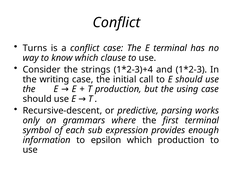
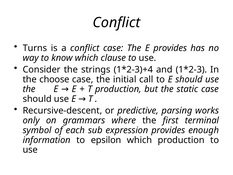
E terminal: terminal -> provides
writing: writing -> choose
using: using -> static
